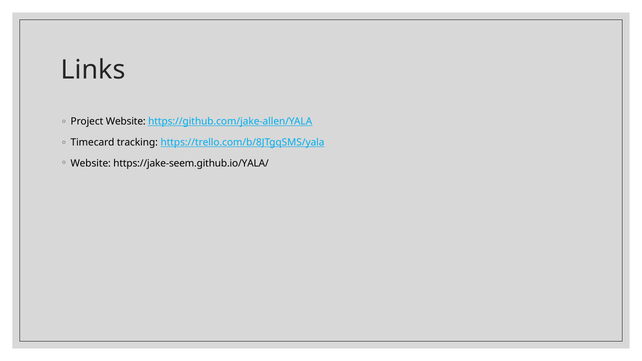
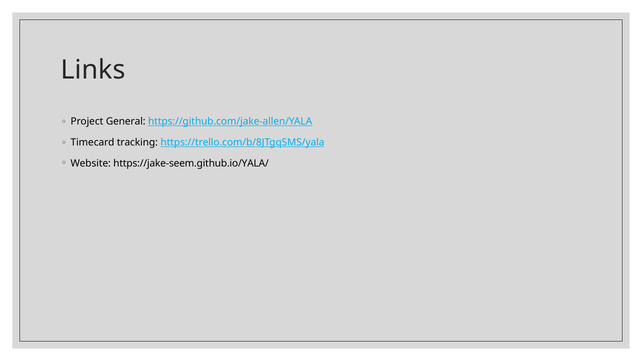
Project Website: Website -> General
